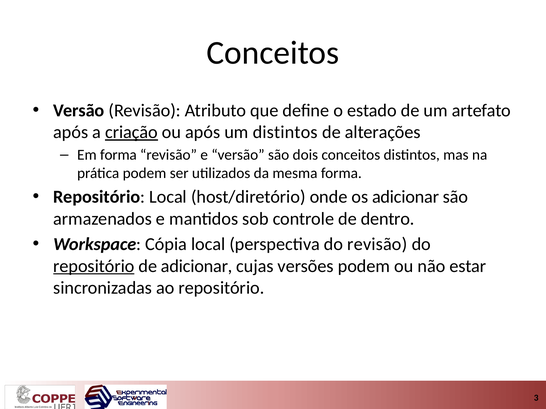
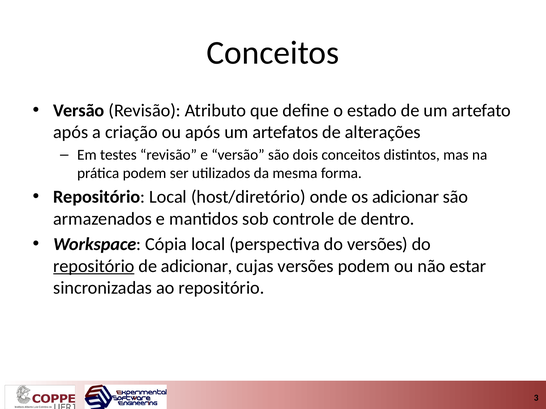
criação underline: present -> none
um distintos: distintos -> artefatos
Em forma: forma -> testes
do revisão: revisão -> versões
